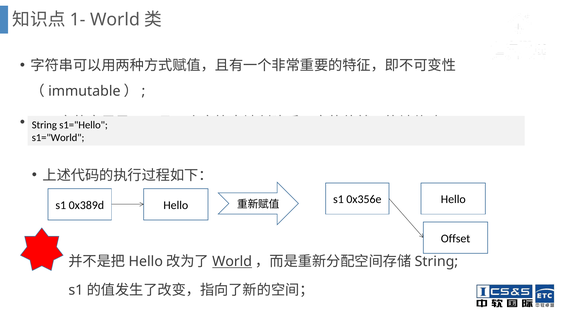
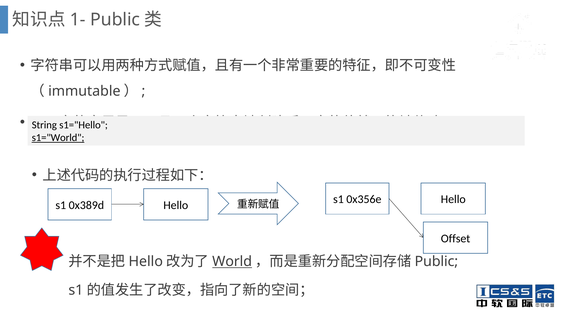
World at (115, 20): World -> Public
s1="World underline: none -> present
String at (436, 262): String -> Public
